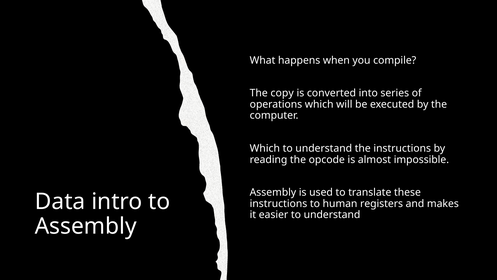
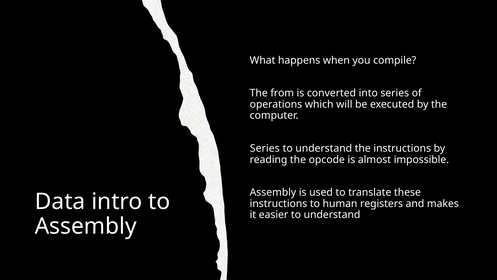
copy: copy -> from
Which at (265, 148): Which -> Series
